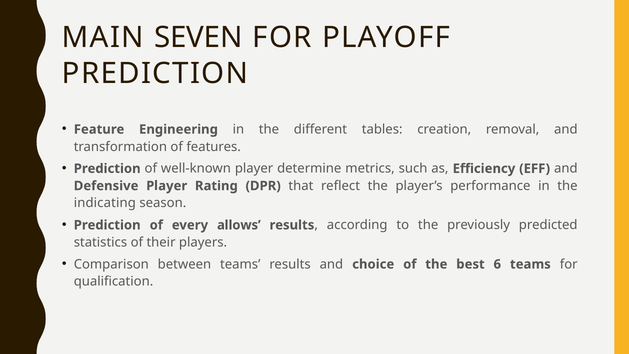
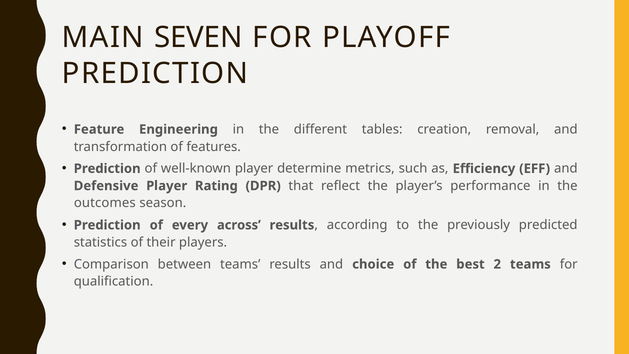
indicating: indicating -> outcomes
allows: allows -> across
6: 6 -> 2
